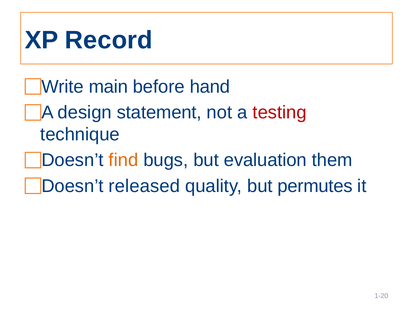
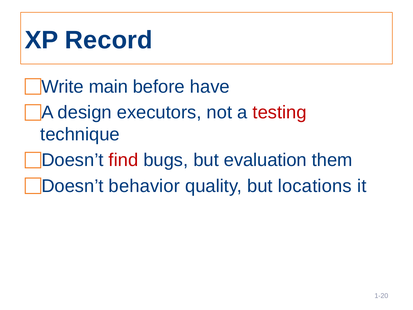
hand: hand -> have
statement: statement -> executors
find colour: orange -> red
released: released -> behavior
permutes: permutes -> locations
